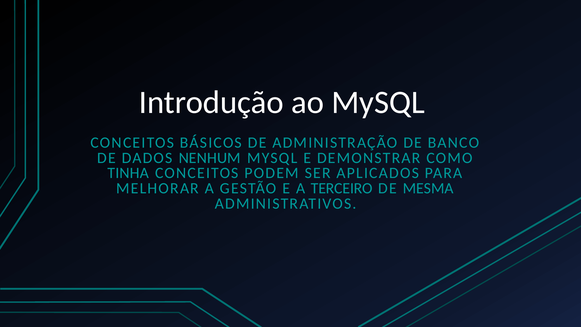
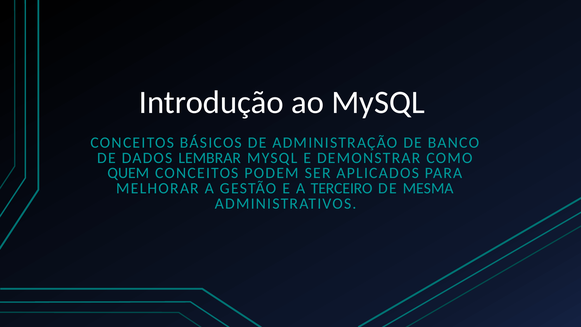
NENHUM: NENHUM -> LEMBRAR
TINHA: TINHA -> QUEM
